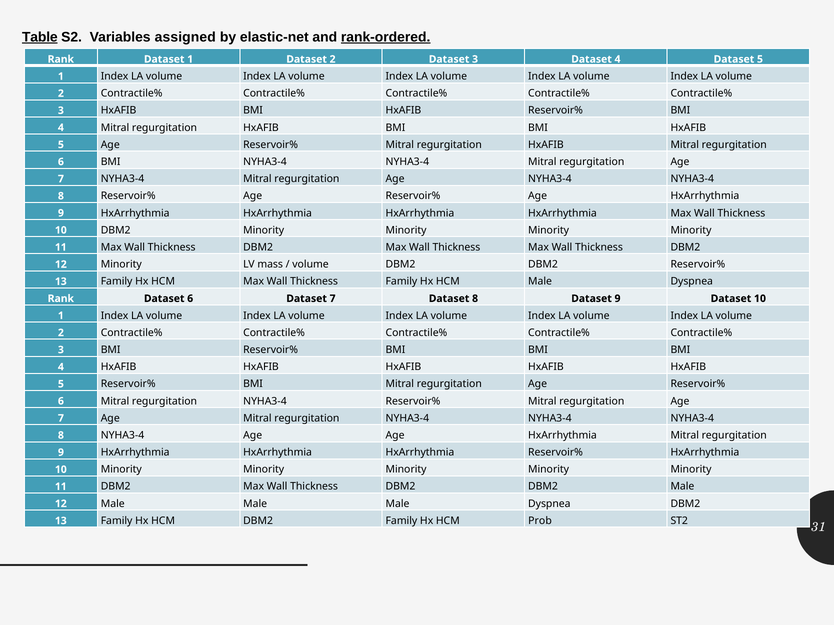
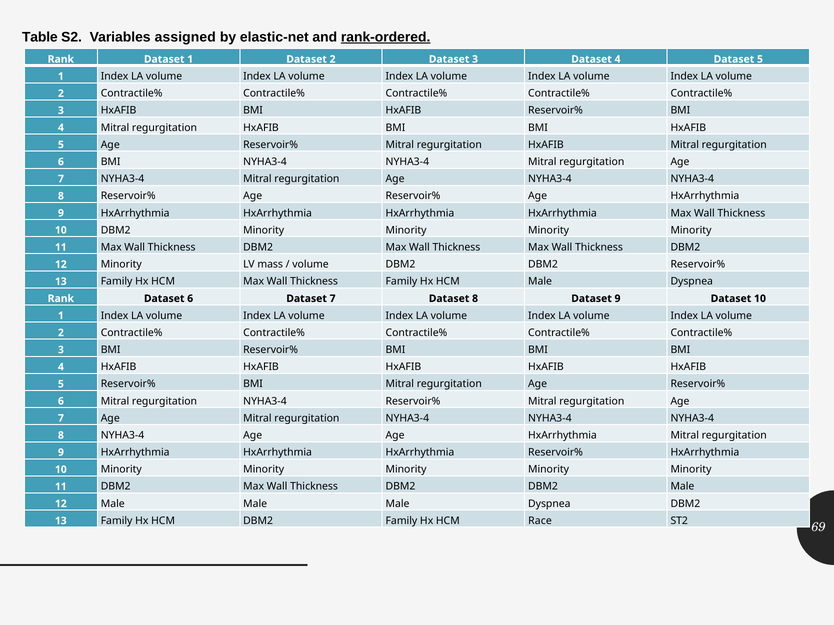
Table underline: present -> none
Prob: Prob -> Race
31: 31 -> 69
